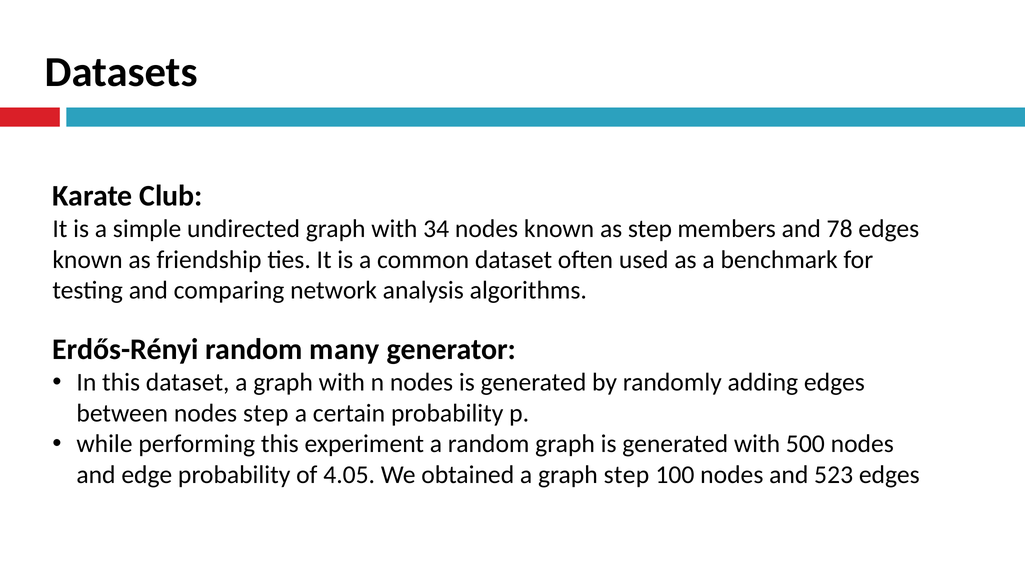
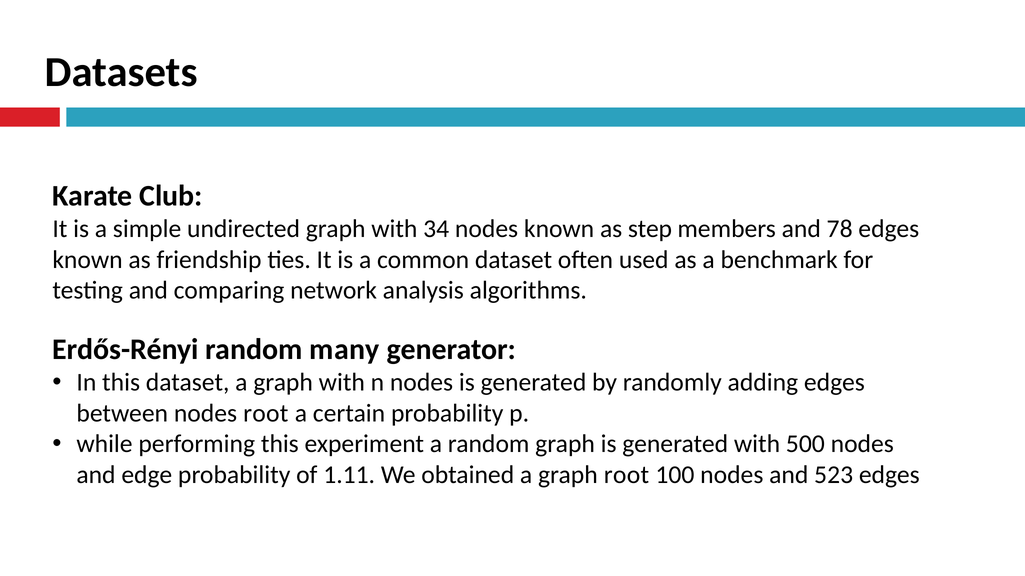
nodes step: step -> root
4.05: 4.05 -> 1.11
graph step: step -> root
